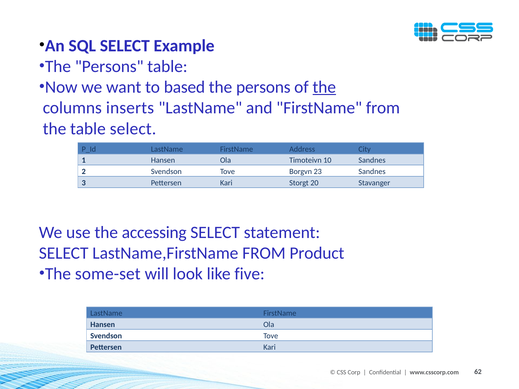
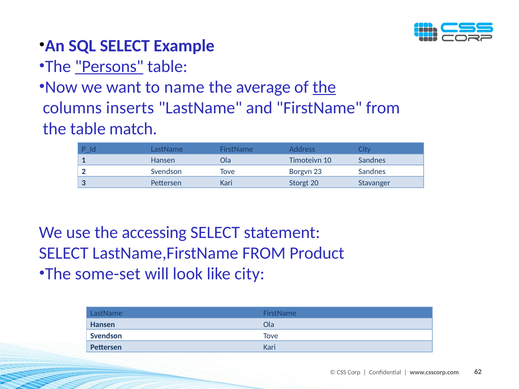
Persons at (109, 66) underline: none -> present
based: based -> name
persons at (263, 87): persons -> average
table select: select -> match
like five: five -> city
